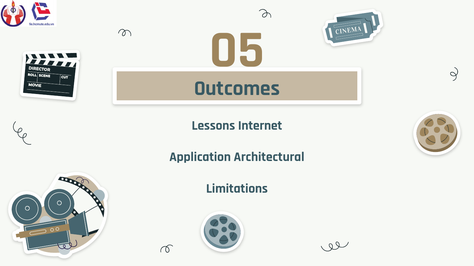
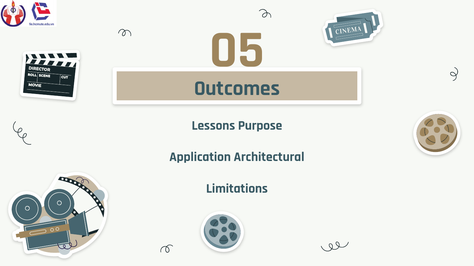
Internet: Internet -> Purpose
